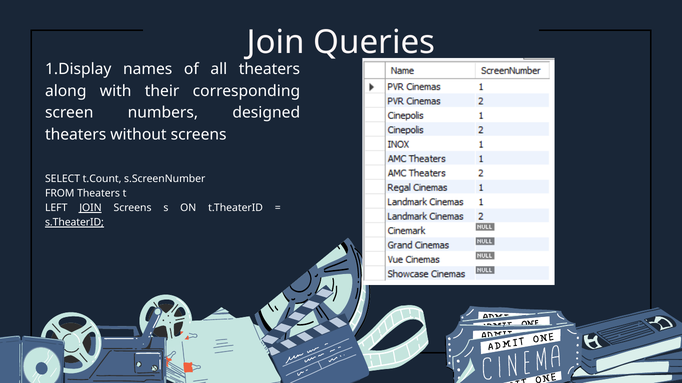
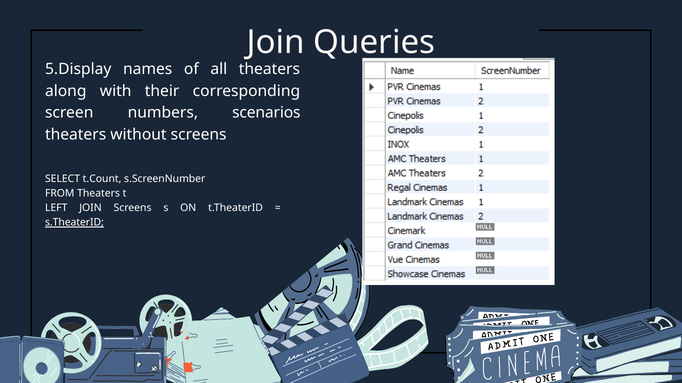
1.Display: 1.Display -> 5.Display
designed: designed -> scenarios
JOIN at (90, 208) underline: present -> none
